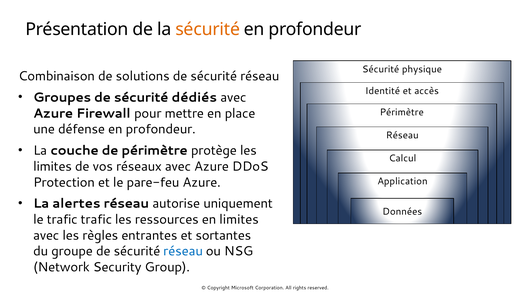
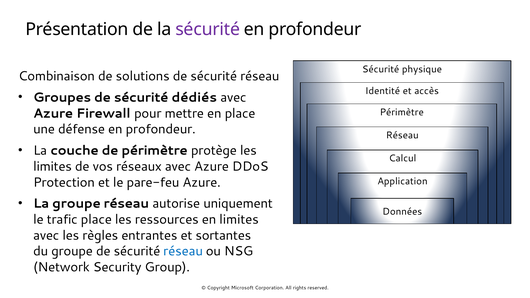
sécurité at (208, 29) colour: orange -> purple
La alertes: alertes -> groupe
trafic trafic: trafic -> place
